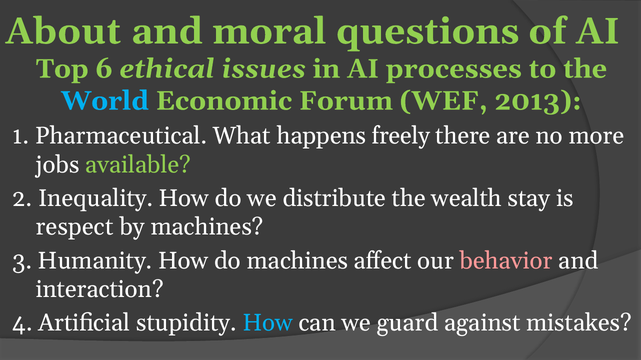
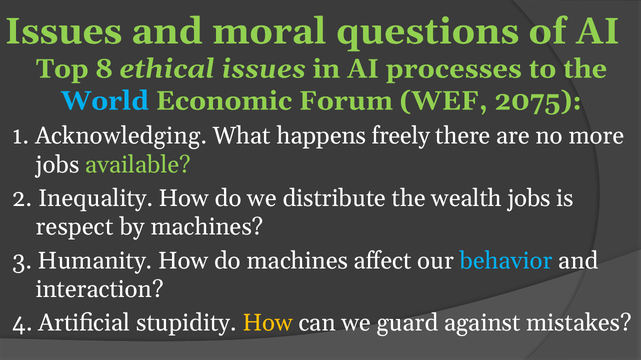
About at (63, 31): About -> Issues
6: 6 -> 8
2013: 2013 -> 2075
Pharmaceutical: Pharmaceutical -> Acknowledging
wealth stay: stay -> jobs
behavior colour: pink -> light blue
How at (268, 324) colour: light blue -> yellow
